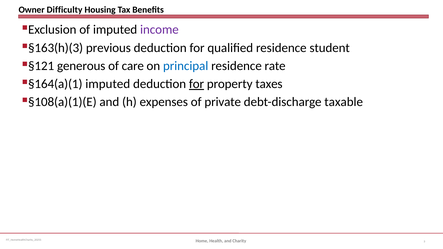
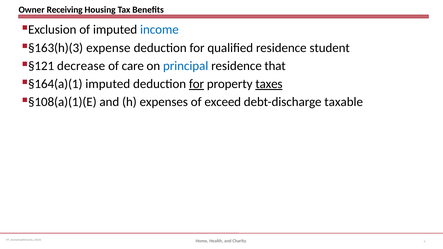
Difficulty: Difficulty -> Receiving
income colour: purple -> blue
previous: previous -> expense
generous: generous -> decrease
rate: rate -> that
taxes underline: none -> present
private: private -> exceed
